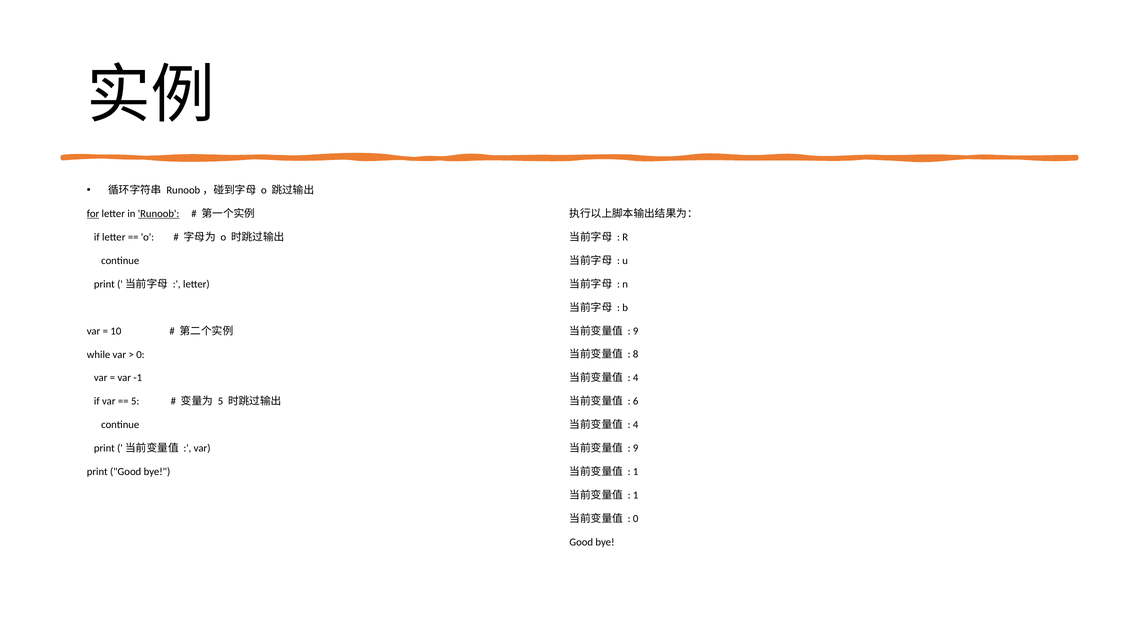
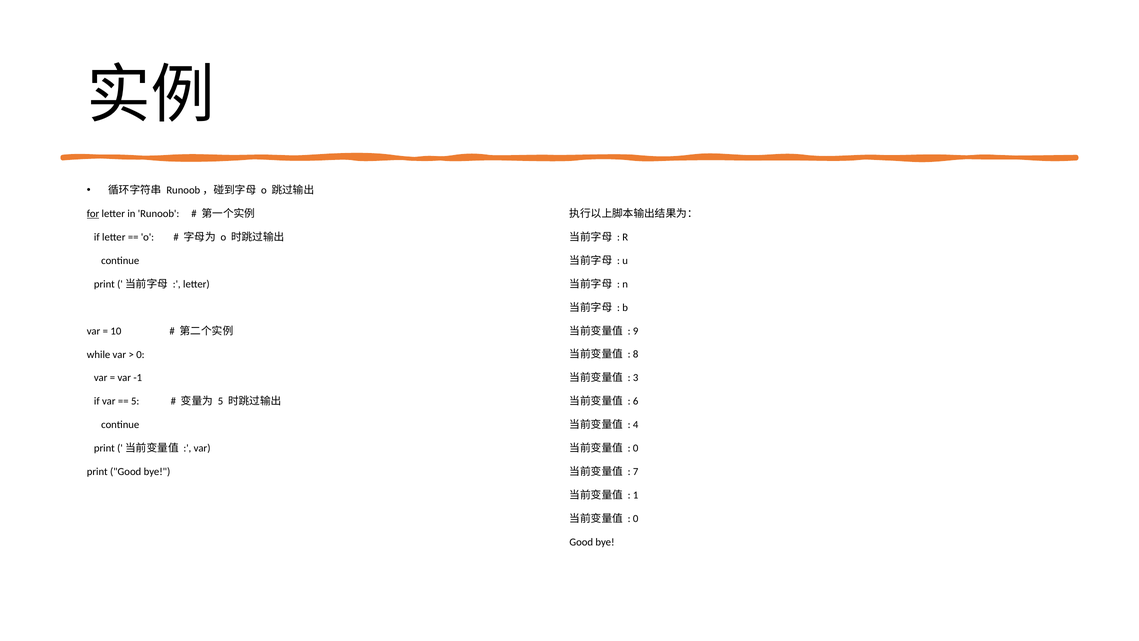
Runoob underline: present -> none
4 at (636, 378): 4 -> 3
9 at (636, 448): 9 -> 0
1 at (636, 471): 1 -> 7
